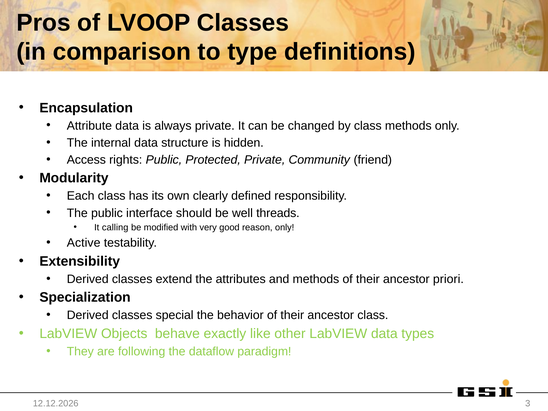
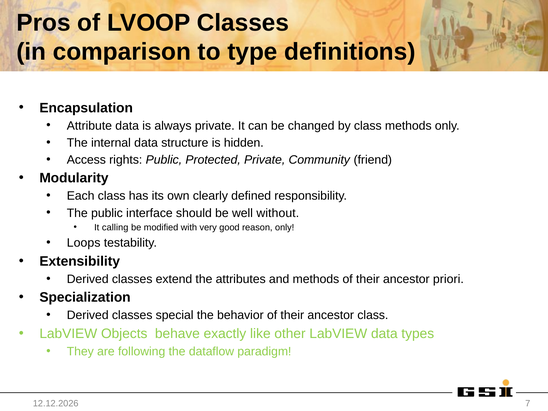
threads: threads -> without
Active: Active -> Loops
3: 3 -> 7
